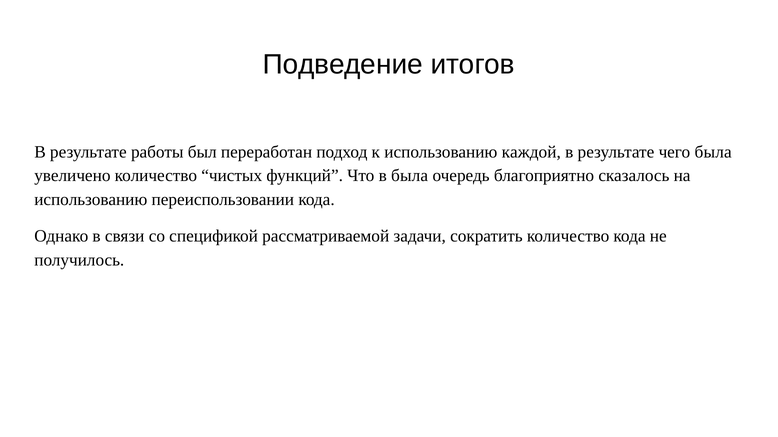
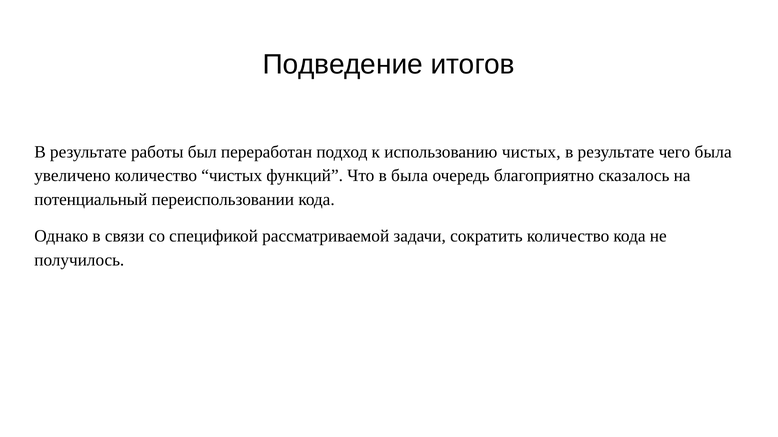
использованию каждой: каждой -> чистых
использованию at (91, 200): использованию -> потенциальный
